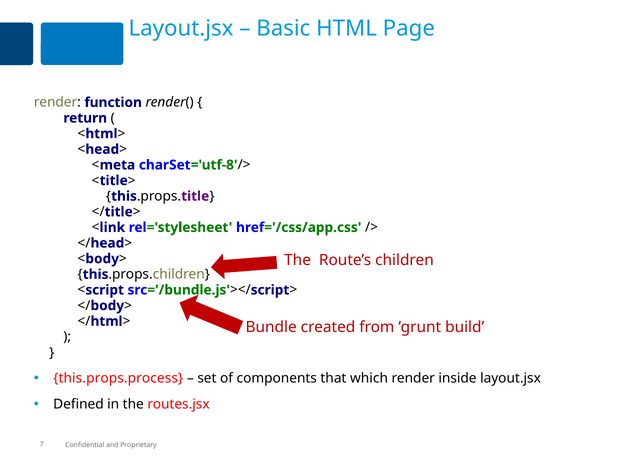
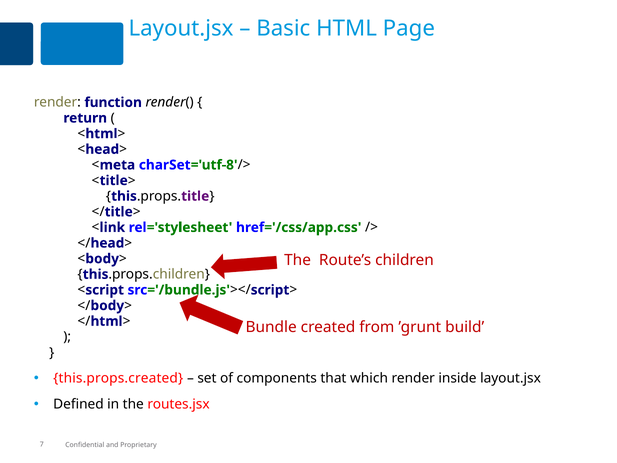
this.props.process: this.props.process -> this.props.created
